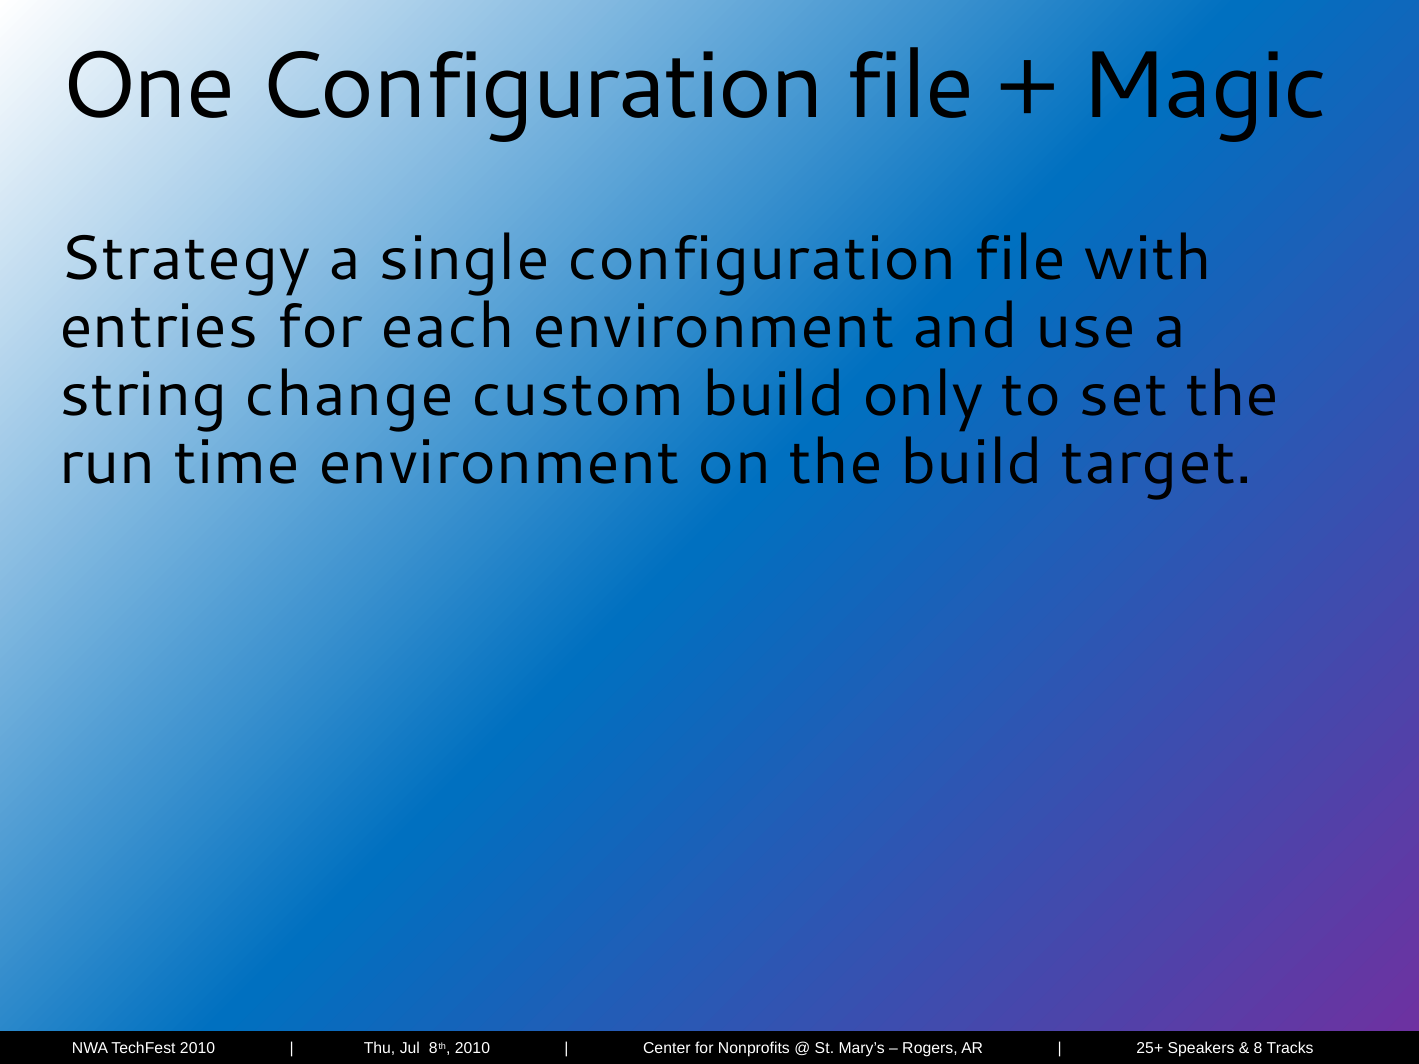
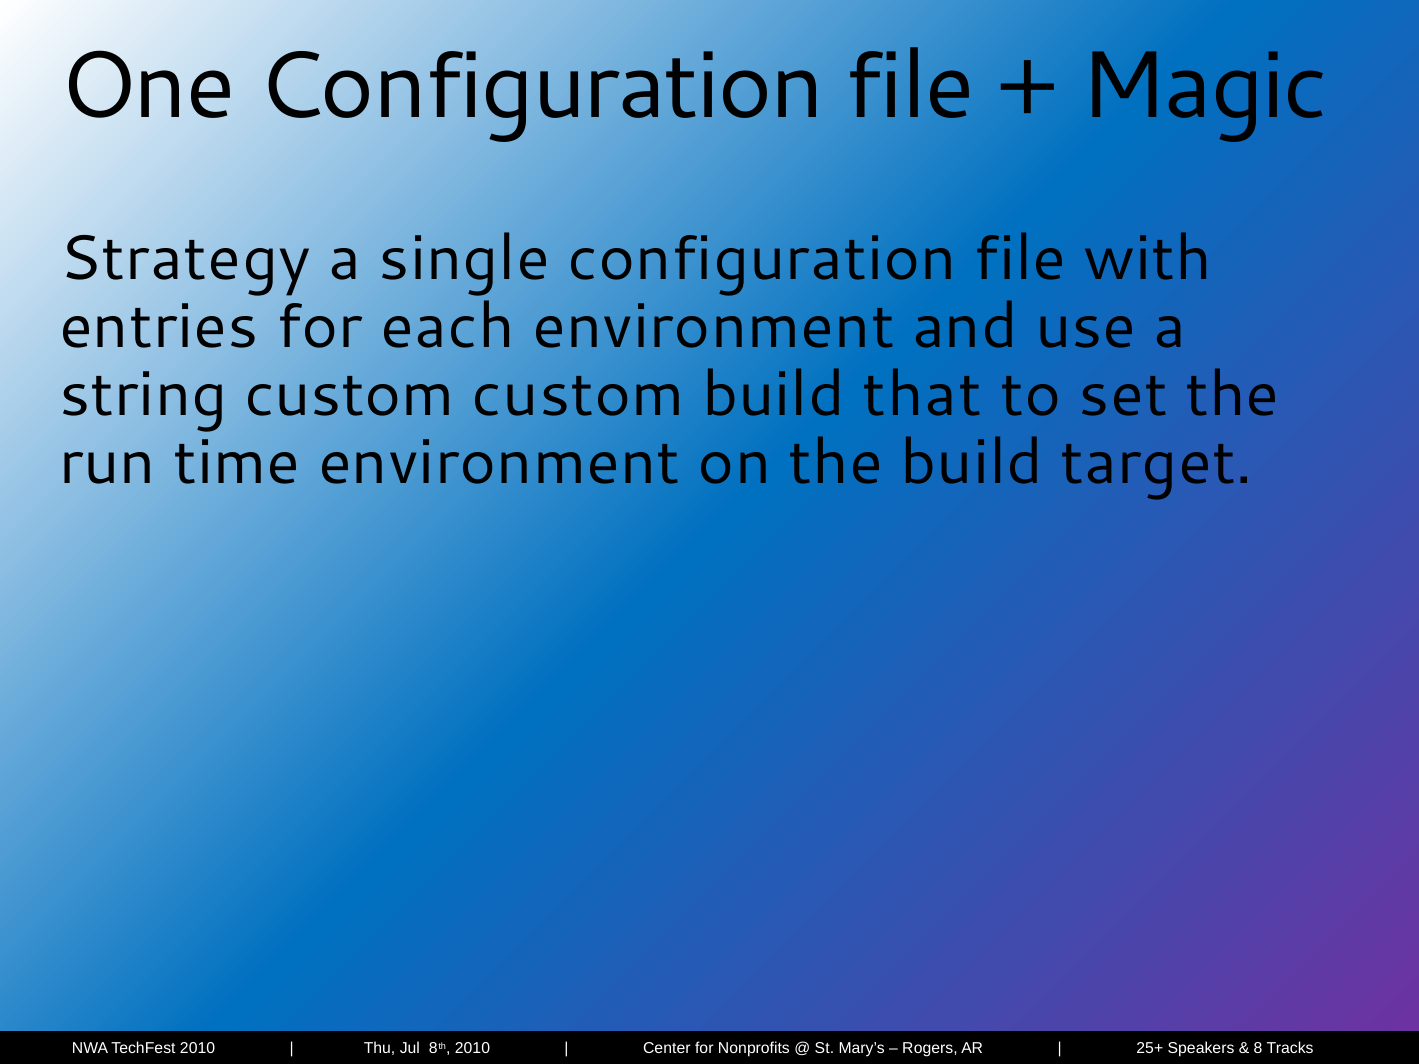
string change: change -> custom
only: only -> that
